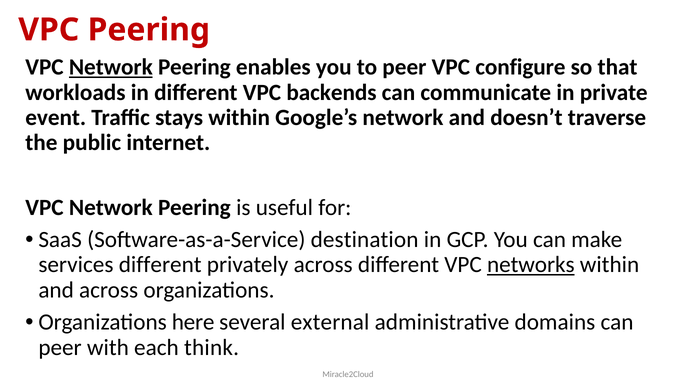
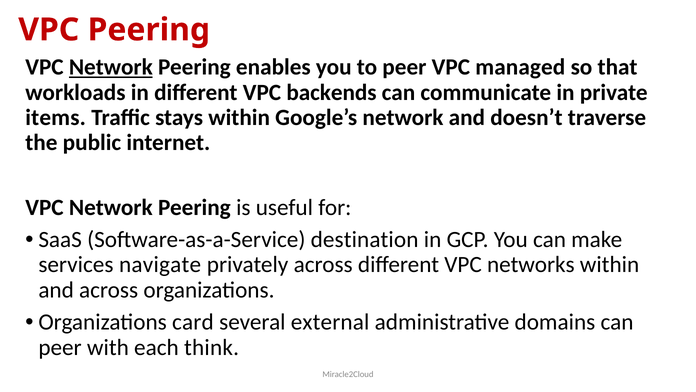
configure: configure -> managed
event: event -> items
services different: different -> navigate
networks underline: present -> none
here: here -> card
